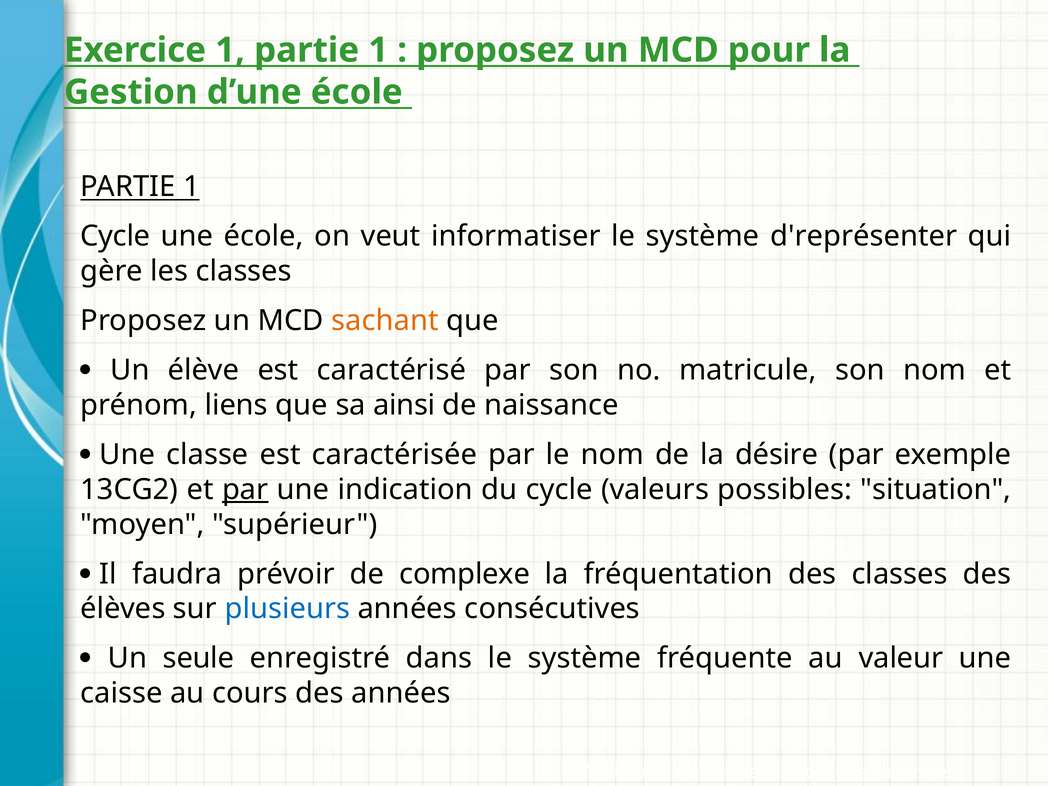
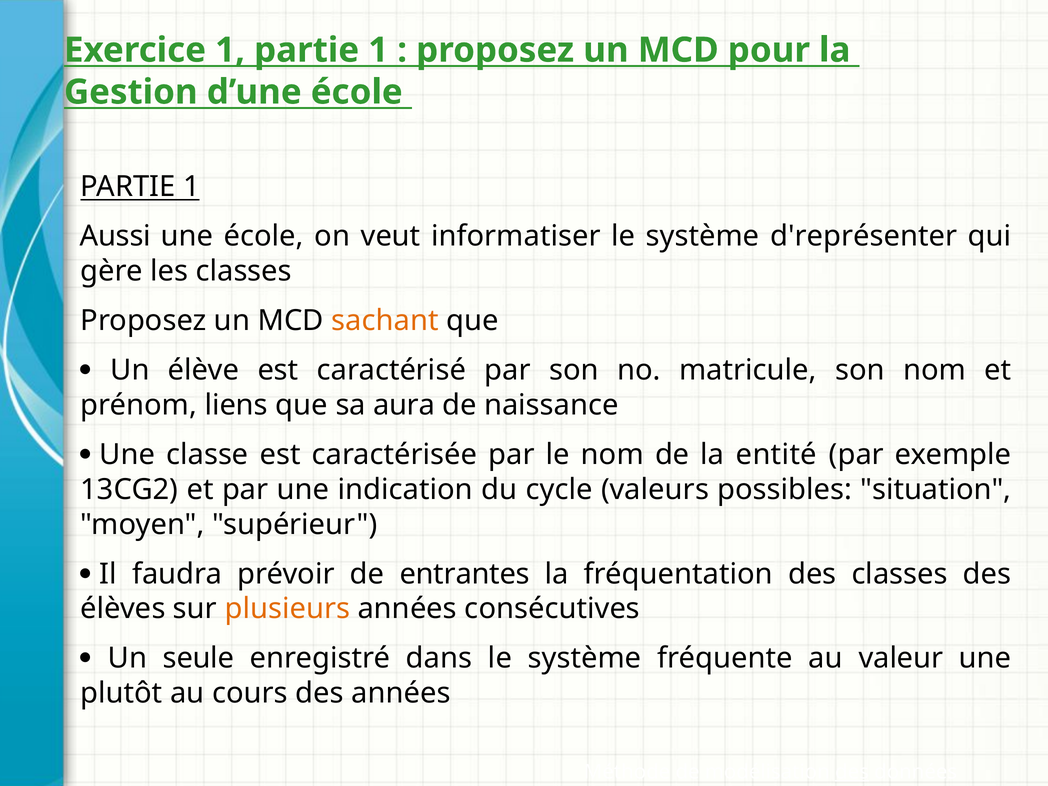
Cycle at (115, 236): Cycle -> Aussi
ainsi: ainsi -> aura
désire: désire -> entité
par at (245, 489) underline: present -> none
complexe: complexe -> entrantes
plusieurs colour: blue -> orange
caisse: caisse -> plutôt
